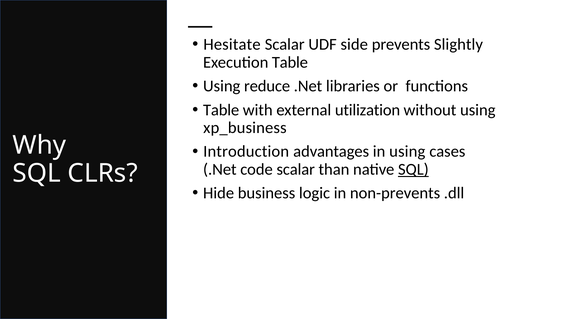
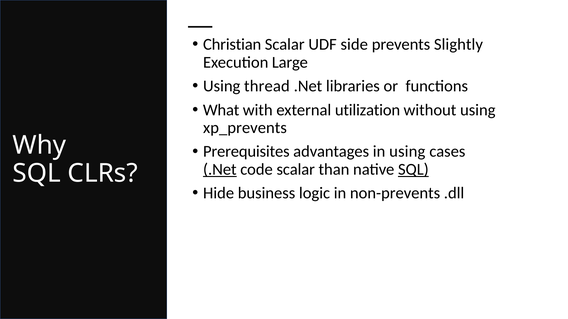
Hesitate: Hesitate -> Christian
Execution Table: Table -> Large
reduce: reduce -> thread
Table at (221, 110): Table -> What
xp_business: xp_business -> xp_prevents
Introduction: Introduction -> Prerequisites
.Net at (220, 170) underline: none -> present
